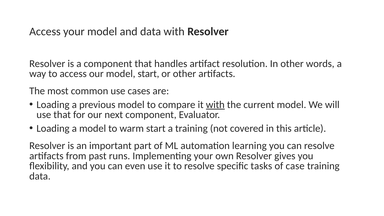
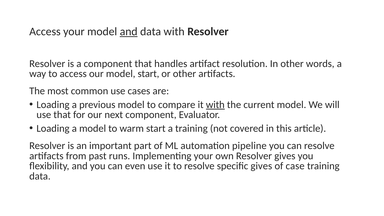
and at (129, 32) underline: none -> present
learning: learning -> pipeline
specific tasks: tasks -> gives
